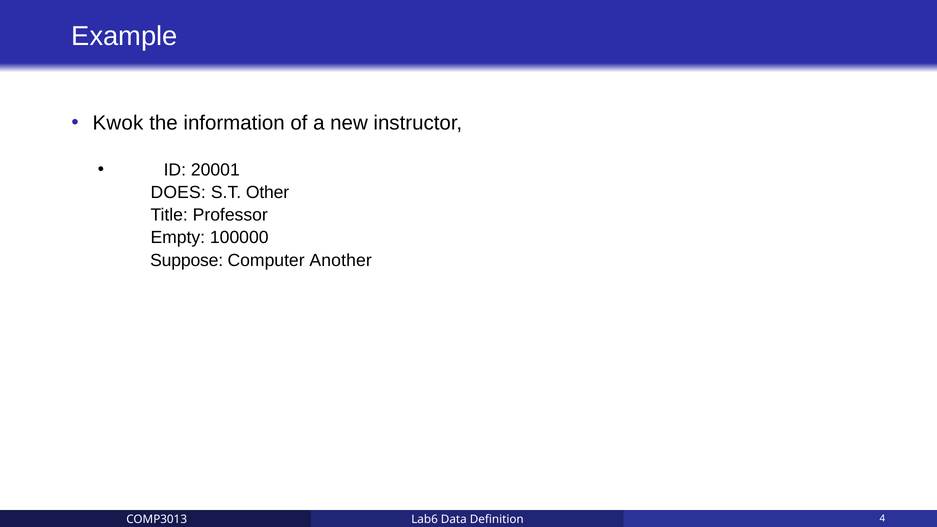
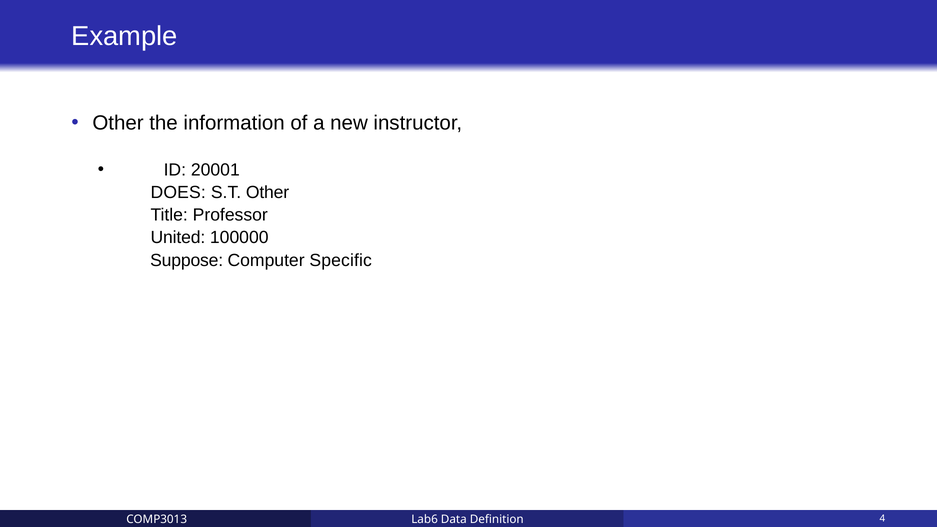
Kwok at (118, 123): Kwok -> Other
Empty: Empty -> United
Another: Another -> Specific
